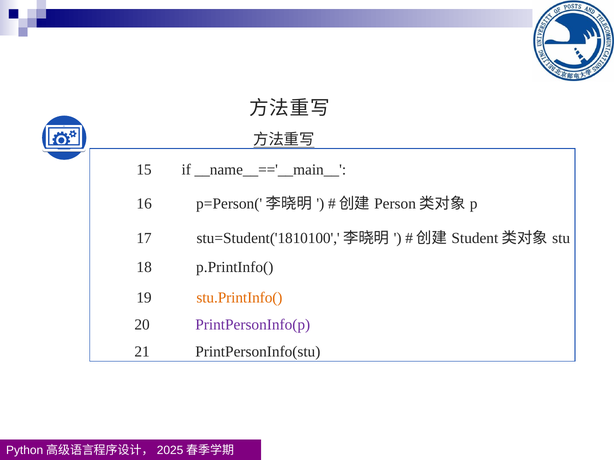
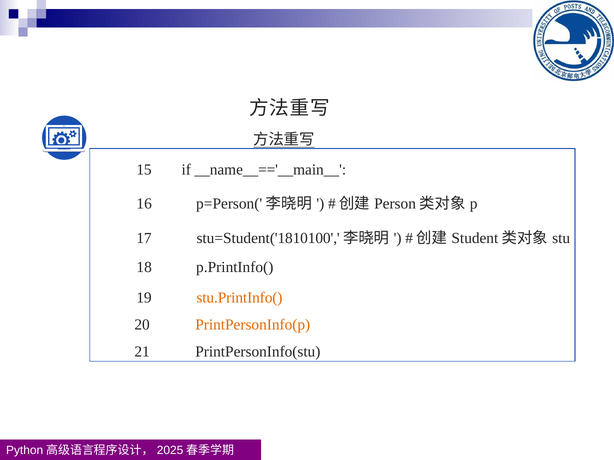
PrintPersonInfo(p colour: purple -> orange
